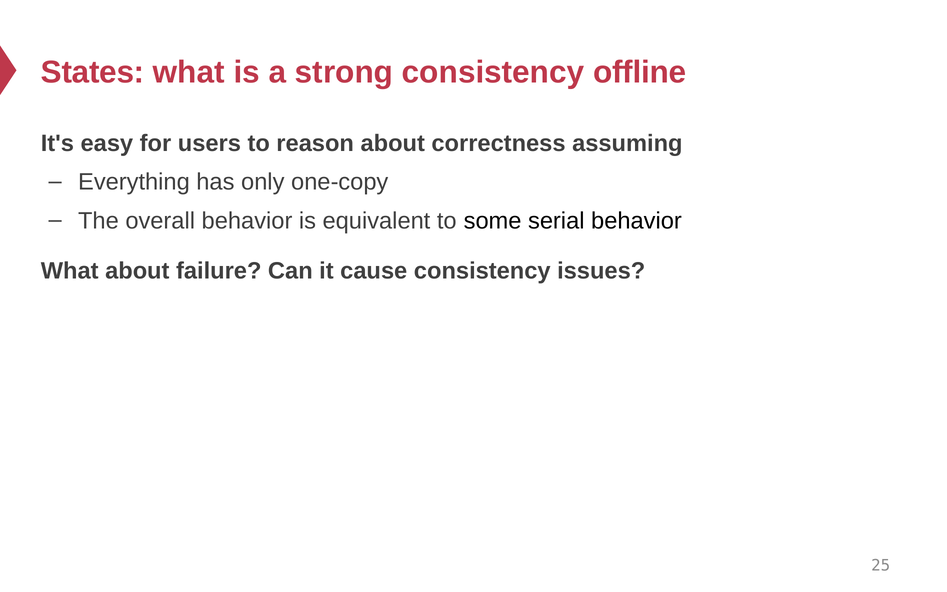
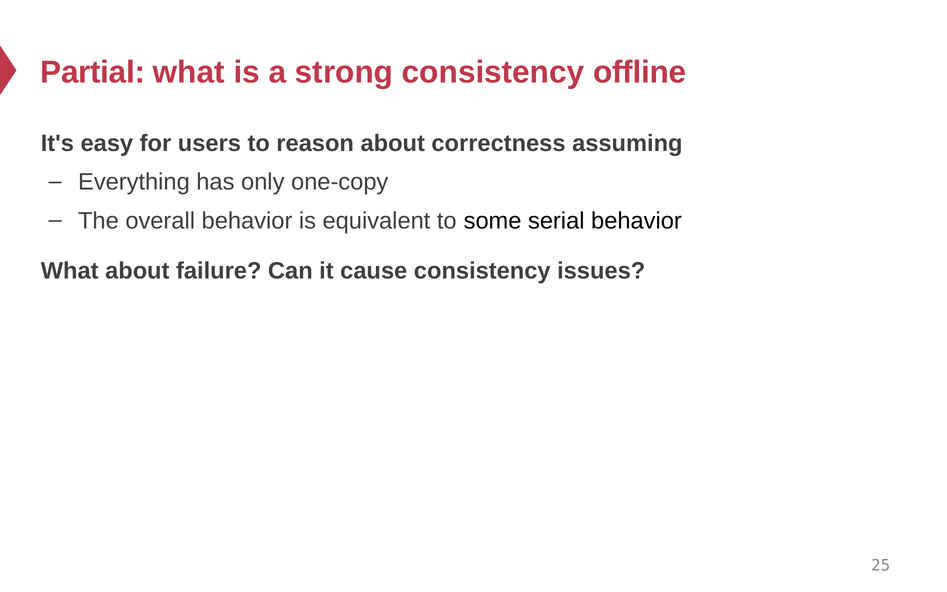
States: States -> Partial
